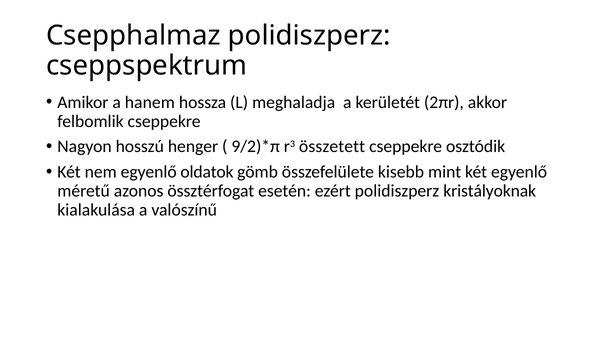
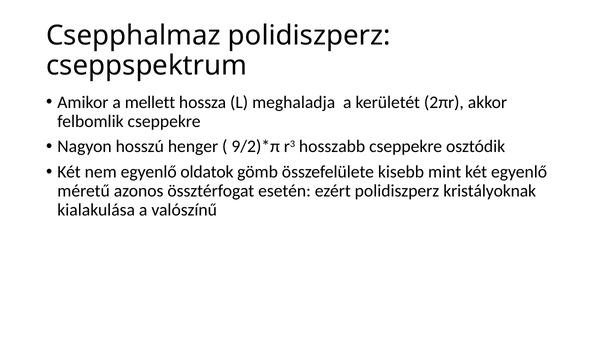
hanem: hanem -> mellett
összetett: összetett -> hosszabb
